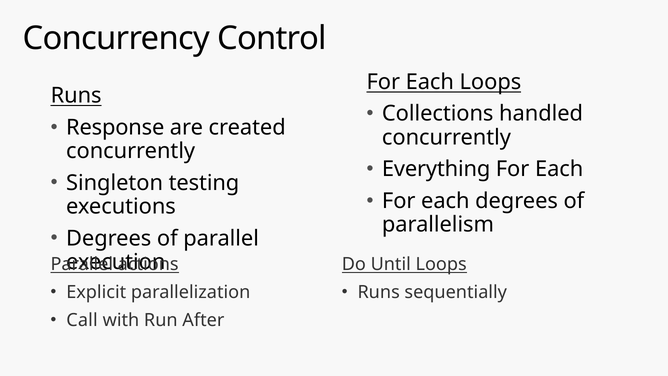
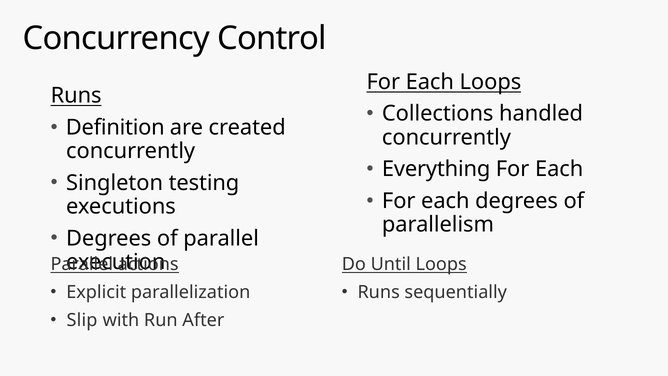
Response: Response -> Definition
Call: Call -> Slip
